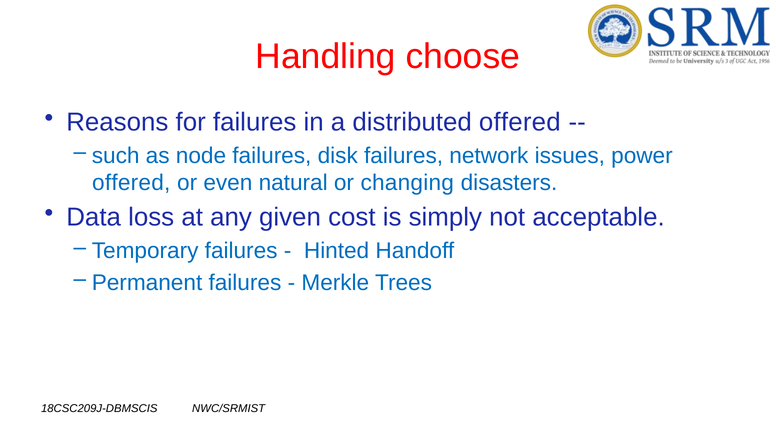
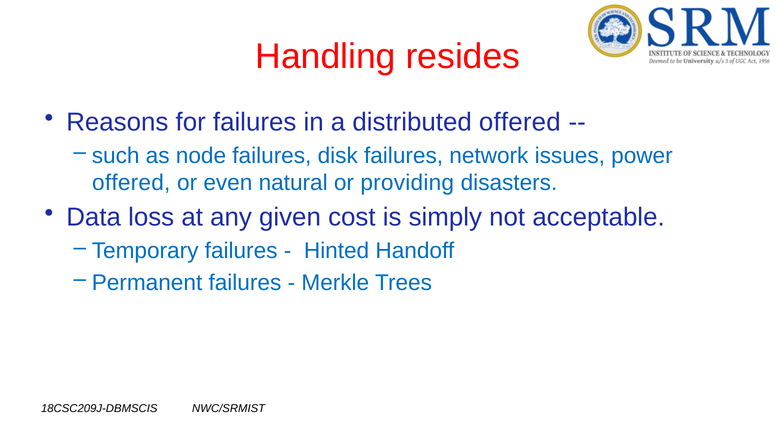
choose: choose -> resides
changing: changing -> providing
